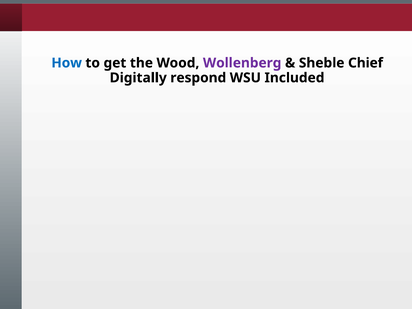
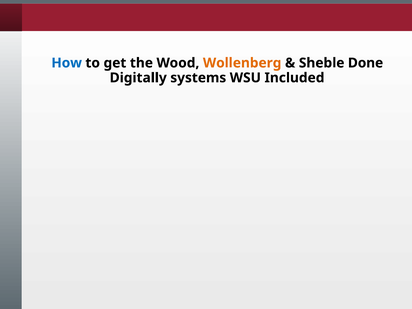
Wollenberg colour: purple -> orange
Chief: Chief -> Done
respond: respond -> systems
